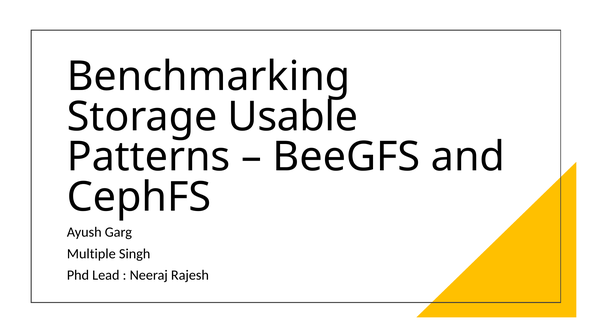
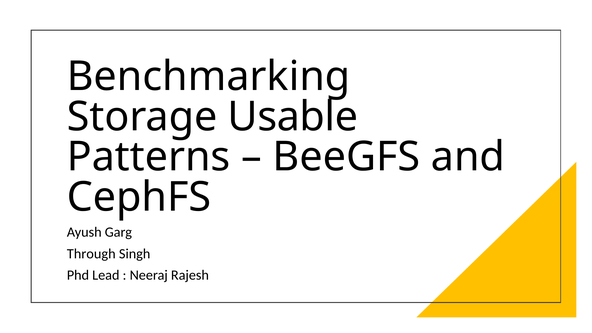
Multiple: Multiple -> Through
